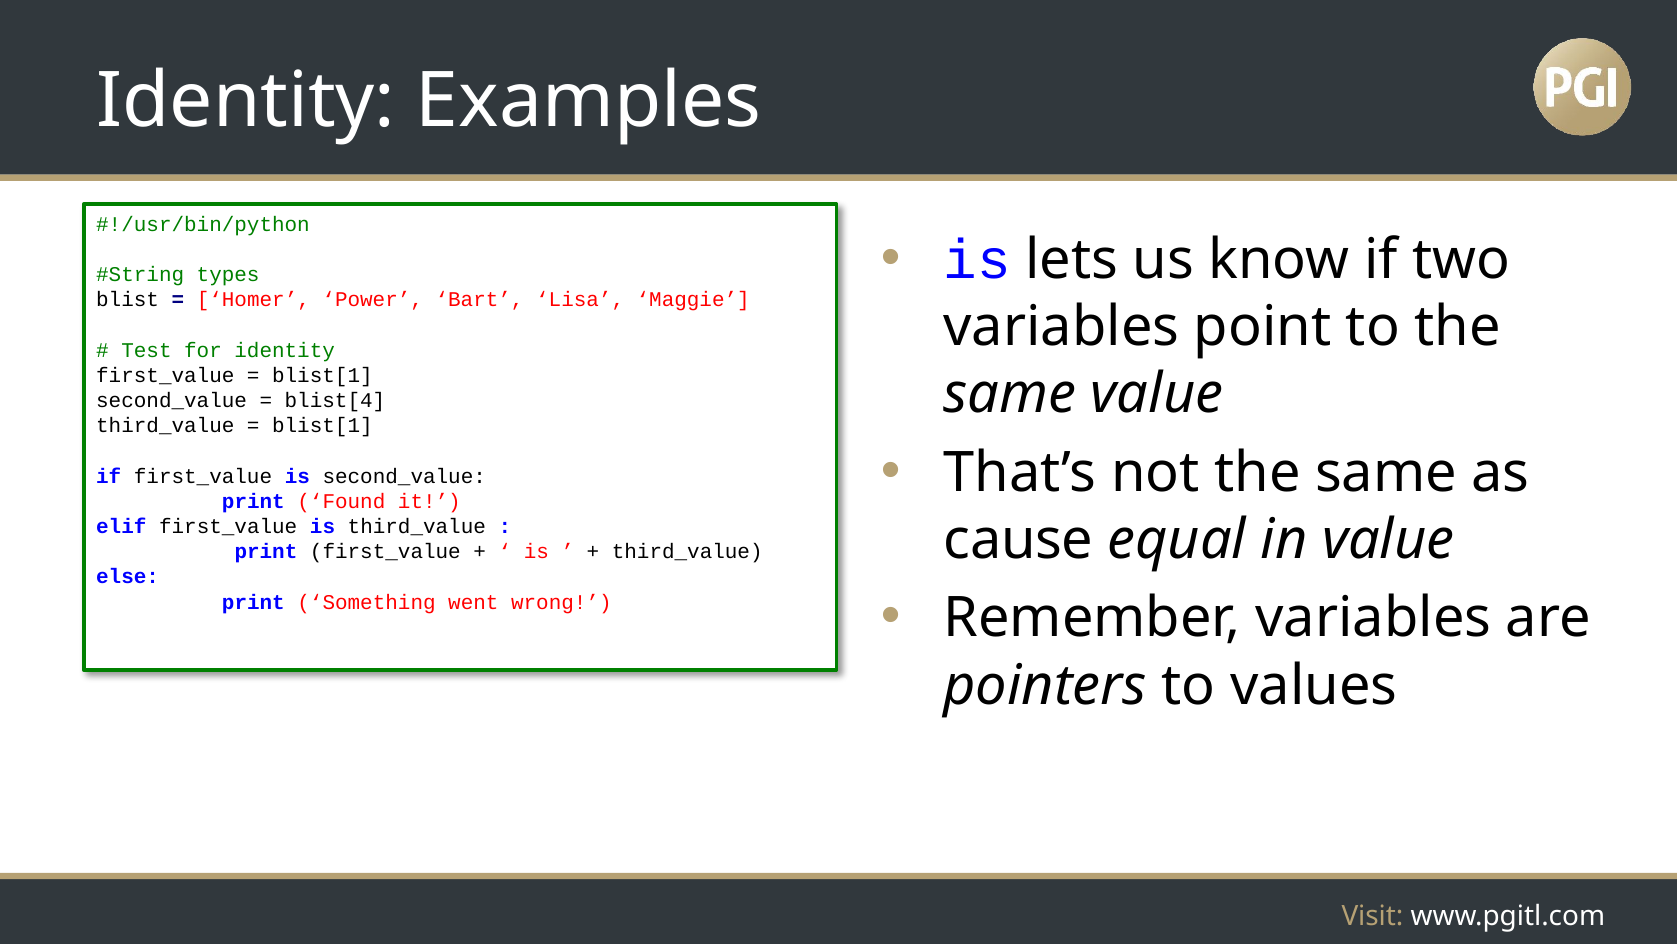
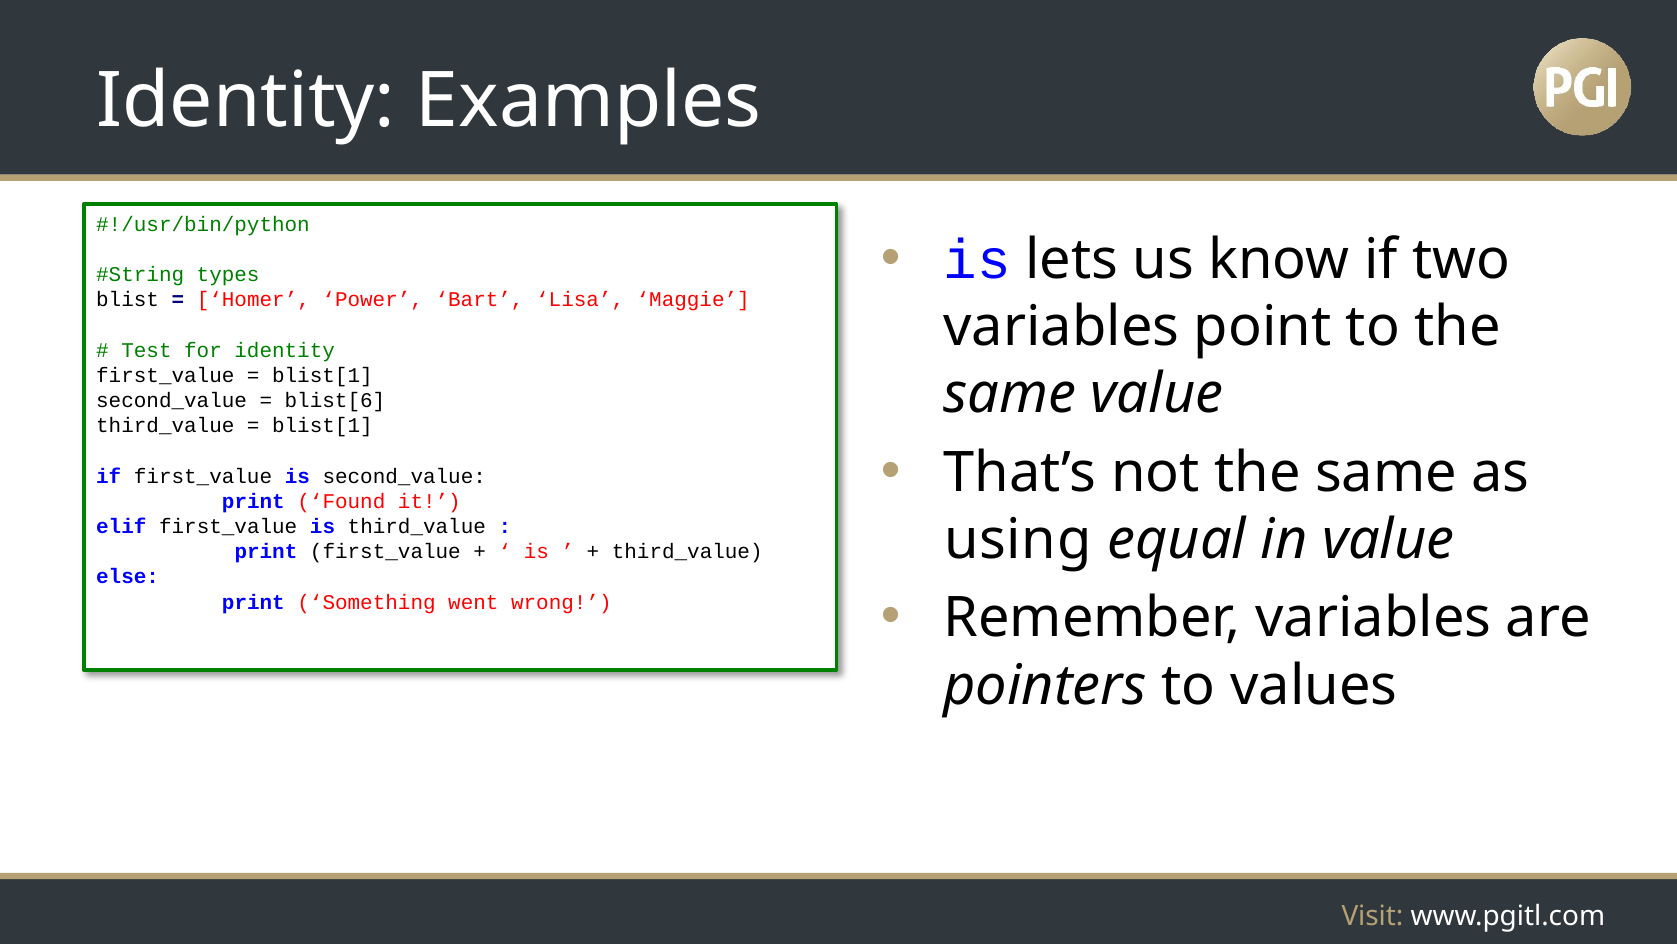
blist[4: blist[4 -> blist[6
cause: cause -> using
